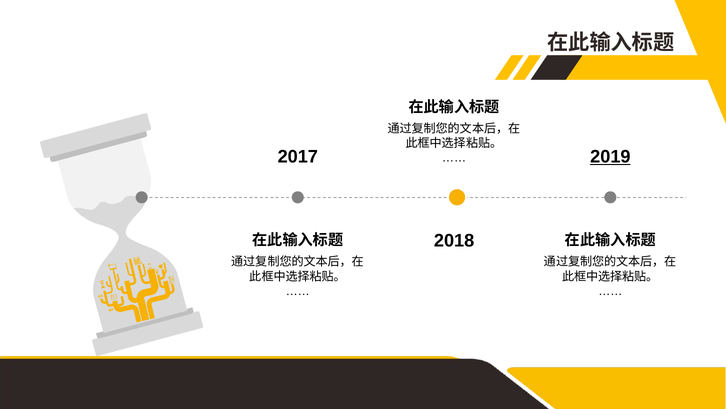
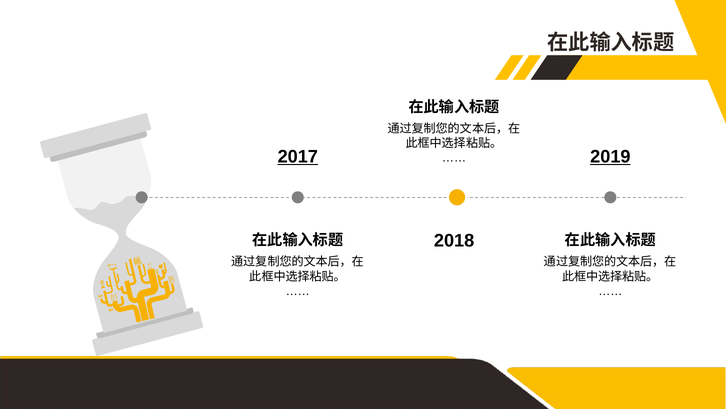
2017 underline: none -> present
